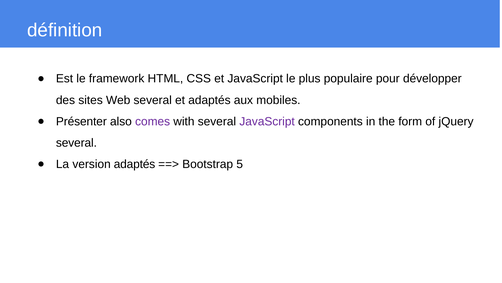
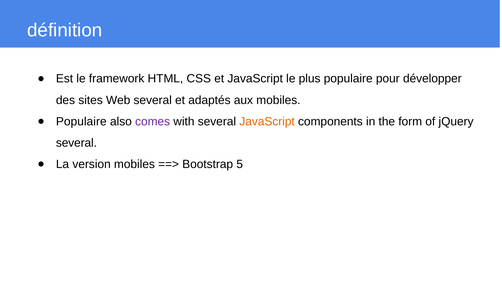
Présenter at (81, 121): Présenter -> Populaire
JavaScript at (267, 121) colour: purple -> orange
version adaptés: adaptés -> mobiles
